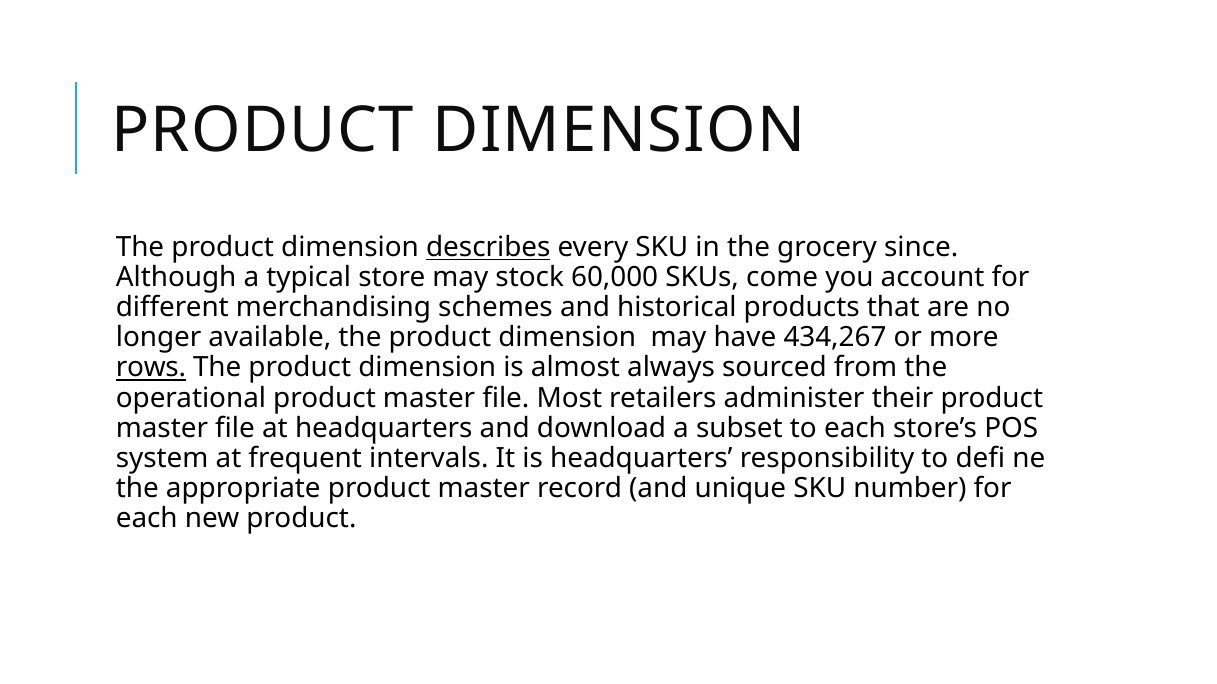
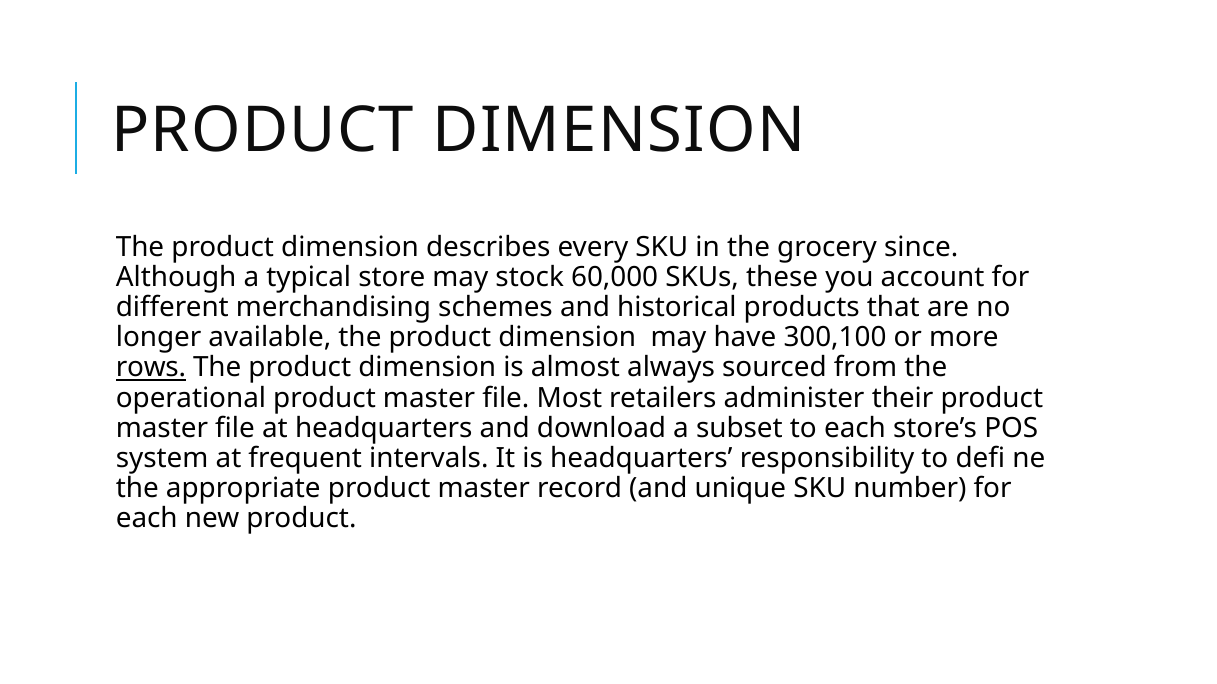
describes underline: present -> none
come: come -> these
434,267: 434,267 -> 300,100
